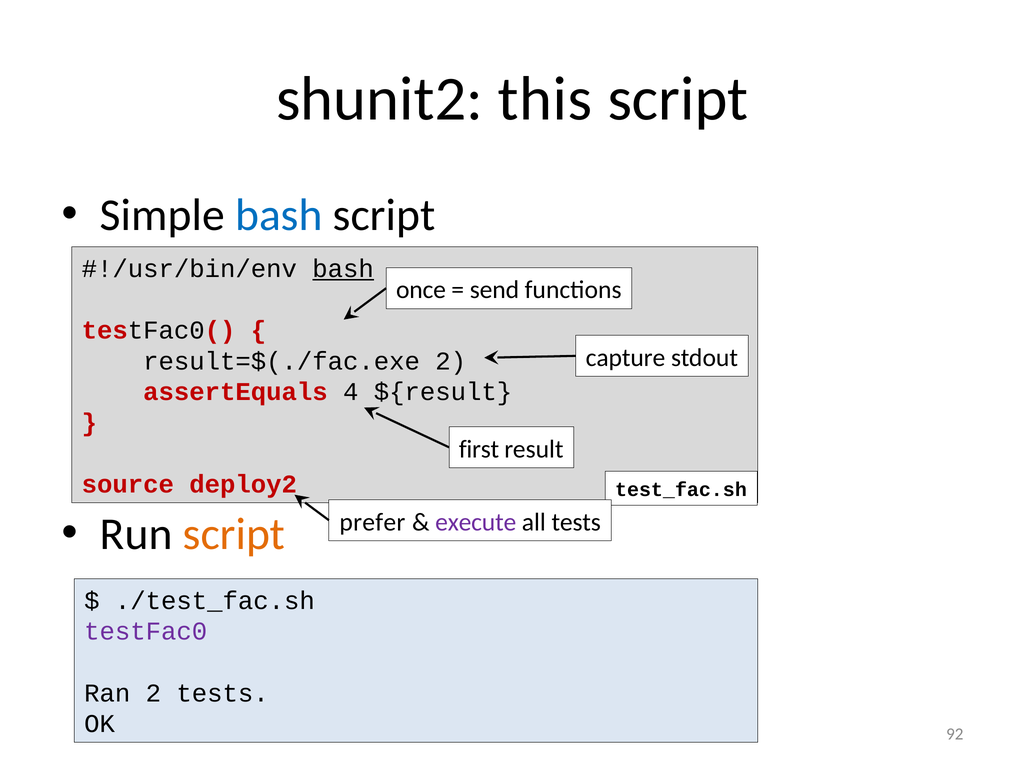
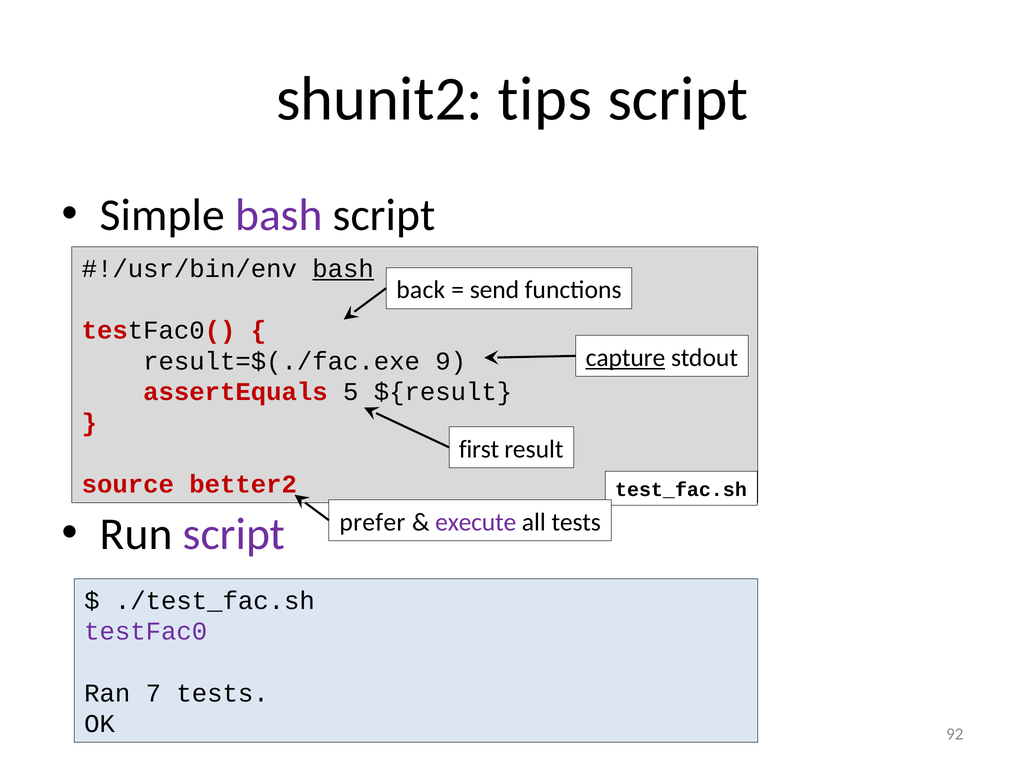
this: this -> tips
bash at (279, 215) colour: blue -> purple
once: once -> back
capture underline: none -> present
result=$(./fac.exe 2: 2 -> 9
4: 4 -> 5
deploy2: deploy2 -> better2
script at (234, 534) colour: orange -> purple
Ran 2: 2 -> 7
